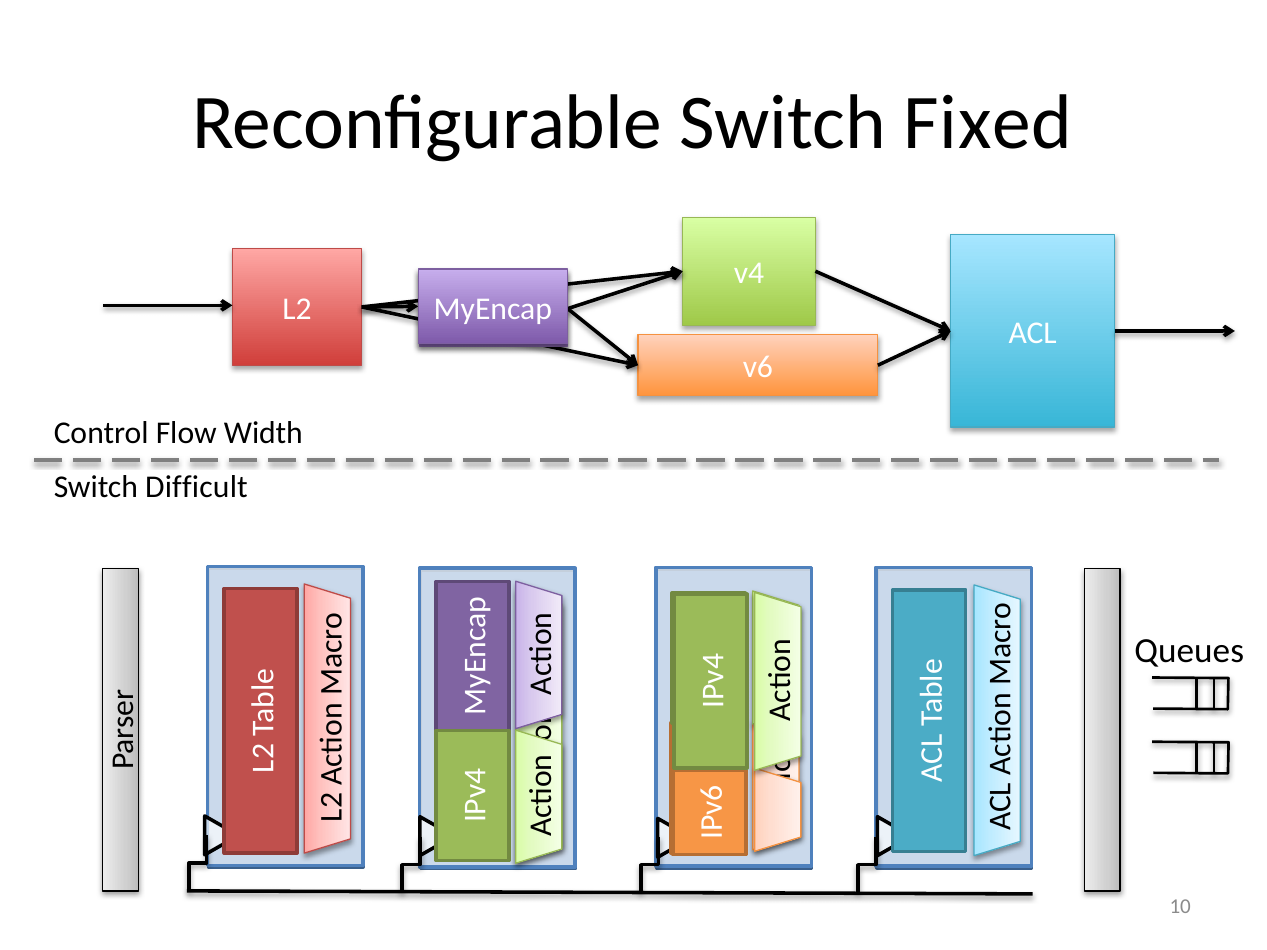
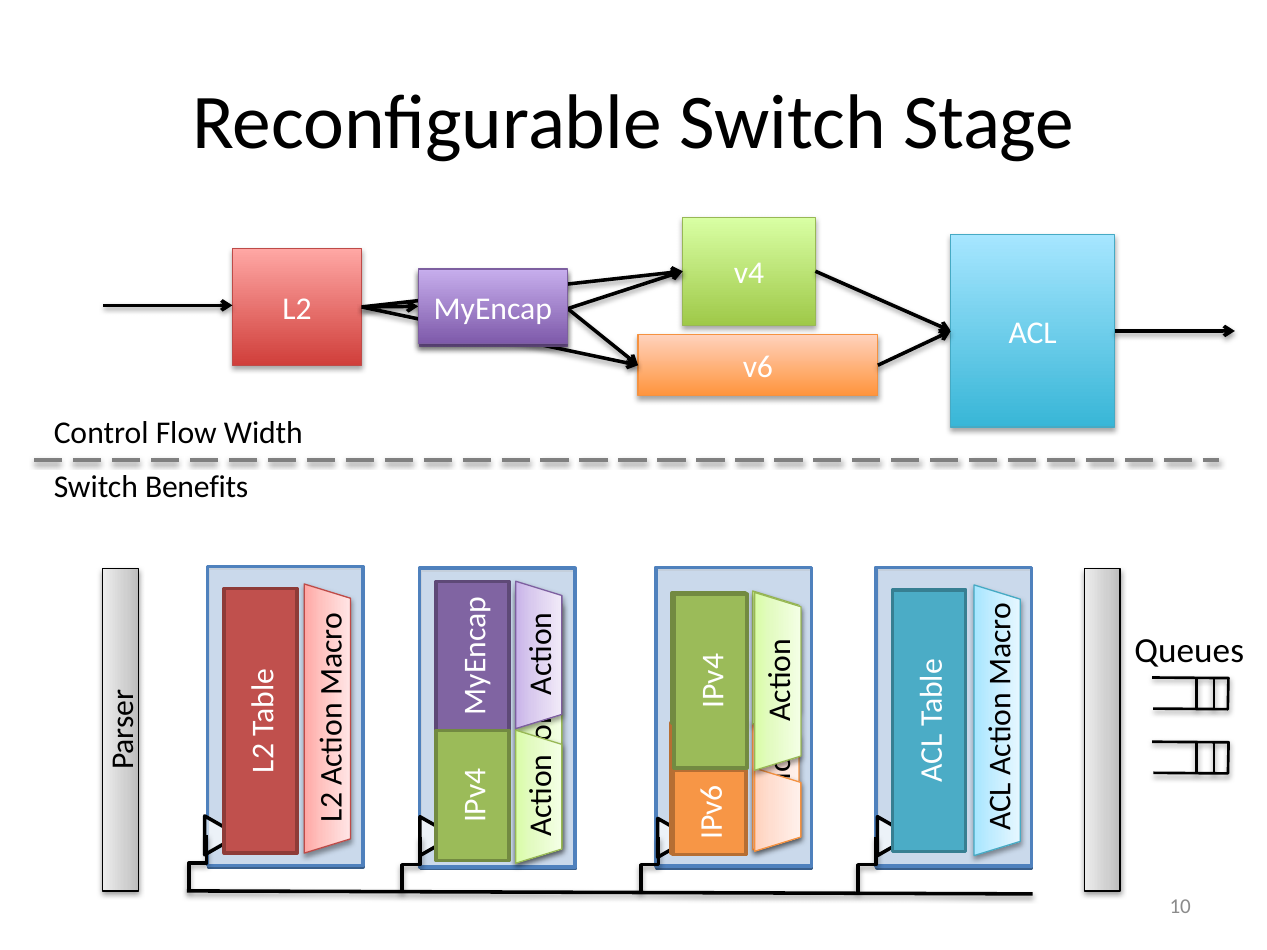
Fixed: Fixed -> Stage
Difficult: Difficult -> Benefits
